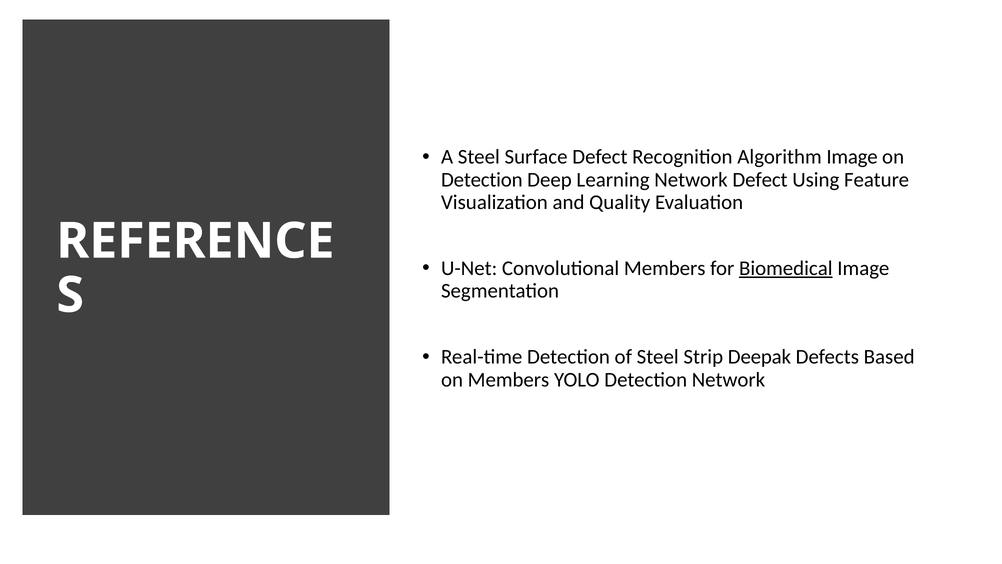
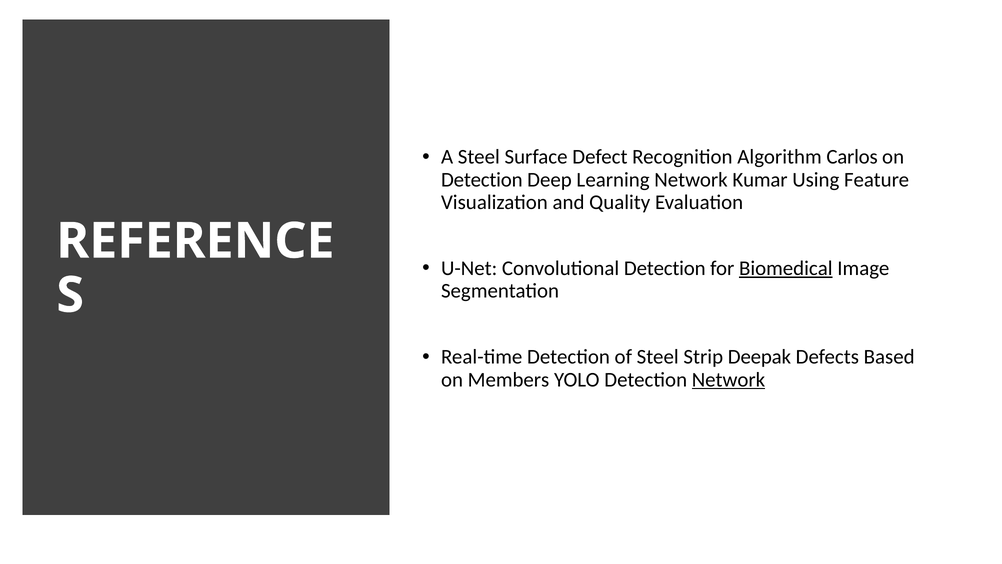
Algorithm Image: Image -> Carlos
Network Defect: Defect -> Kumar
Convolutional Members: Members -> Detection
Network at (728, 379) underline: none -> present
